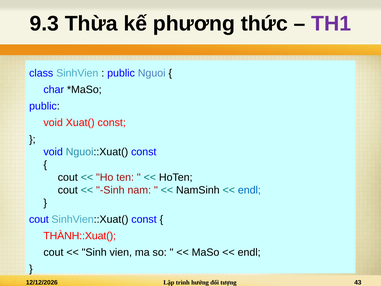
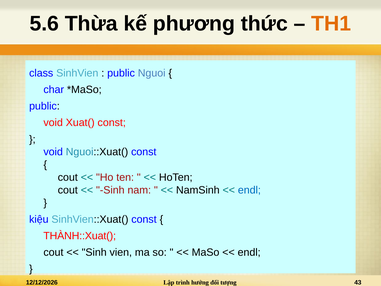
9.3: 9.3 -> 5.6
TH1 colour: purple -> orange
cout at (39, 219): cout -> kiệu
